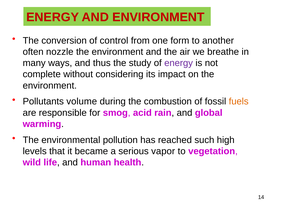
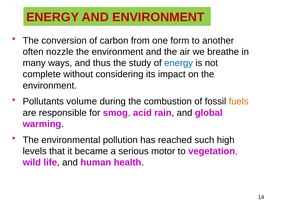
control: control -> carbon
energy at (179, 63) colour: purple -> blue
vapor: vapor -> motor
